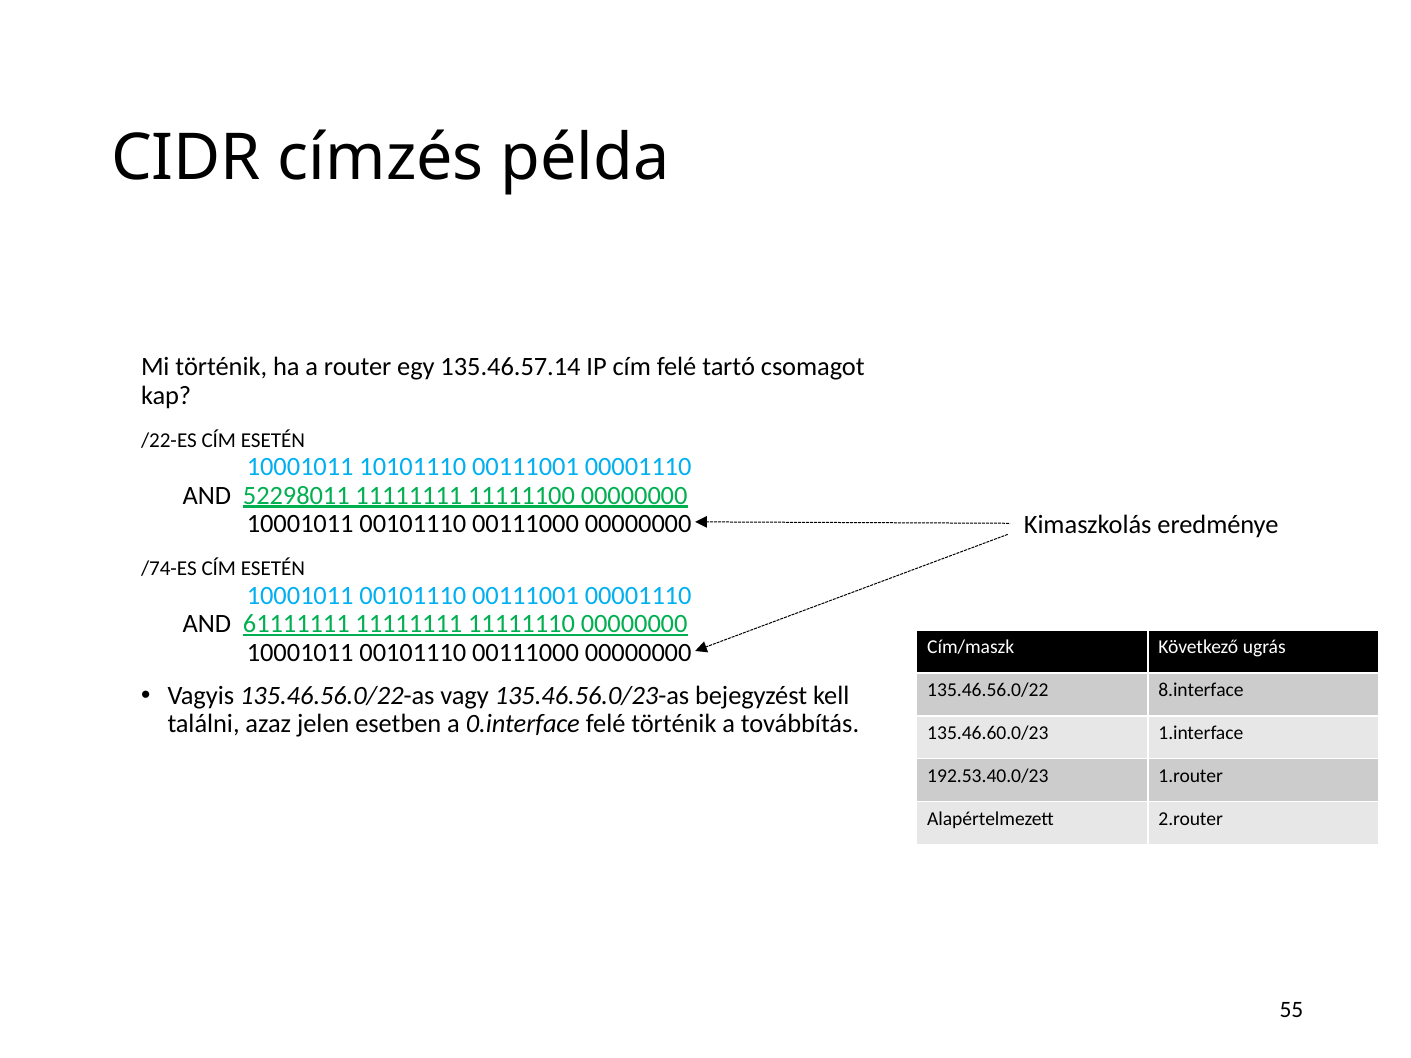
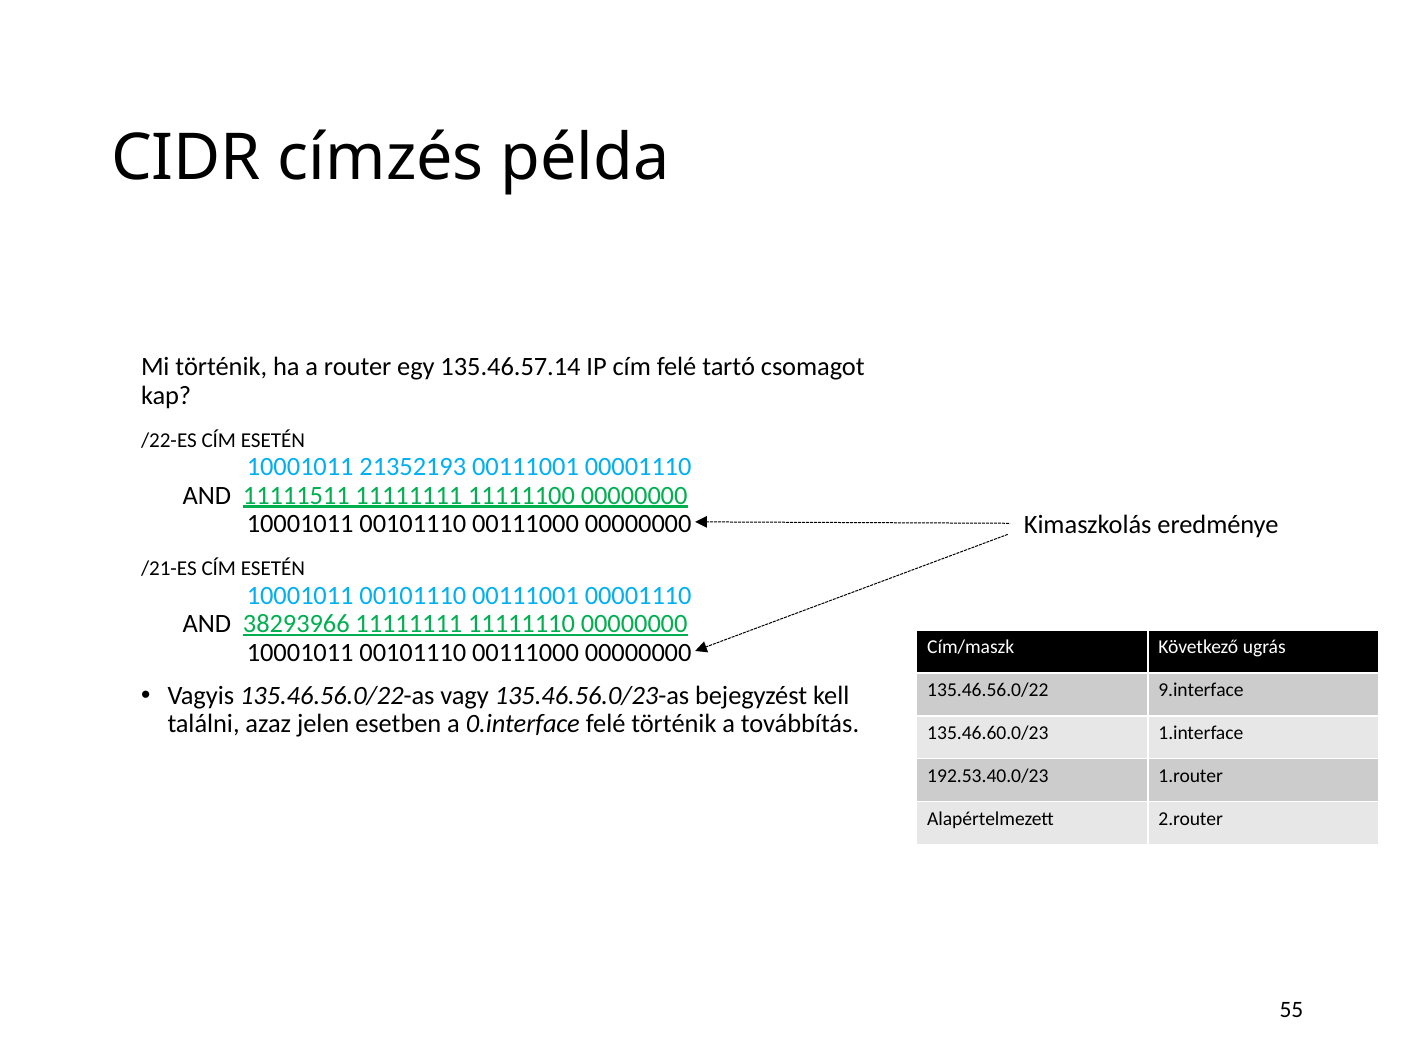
10101110: 10101110 -> 21352193
52298011: 52298011 -> 11111511
/74-ES: /74-ES -> /21-ES
61111111: 61111111 -> 38293966
8.interface: 8.interface -> 9.interface
